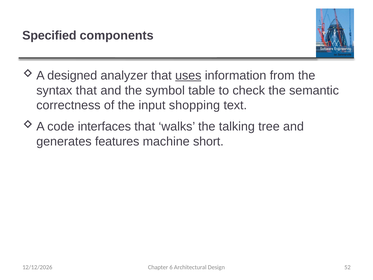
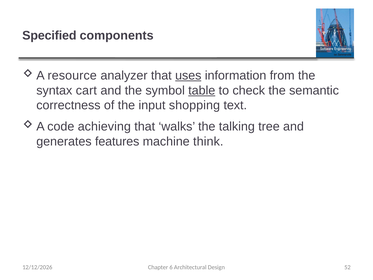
designed: designed -> resource
syntax that: that -> cart
table underline: none -> present
interfaces: interfaces -> achieving
short: short -> think
